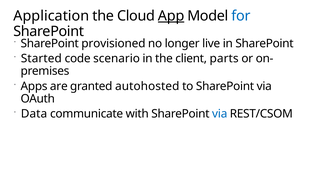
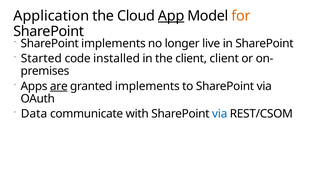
for colour: blue -> orange
SharePoint provisioned: provisioned -> implements
scenario: scenario -> installed
client parts: parts -> client
are underline: none -> present
granted autohosted: autohosted -> implements
